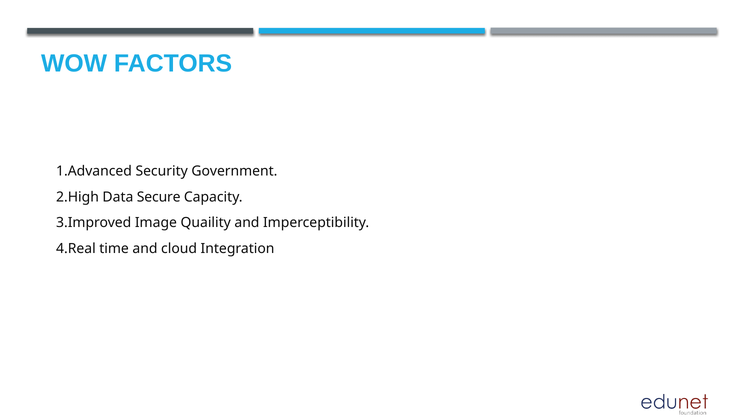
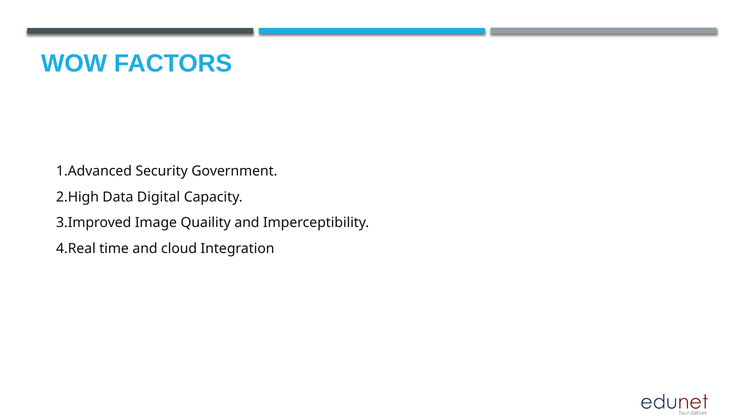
Secure: Secure -> Digital
